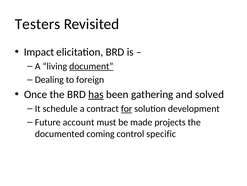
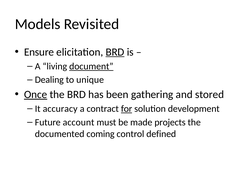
Testers: Testers -> Models
Impact: Impact -> Ensure
BRD at (115, 52) underline: none -> present
foreign: foreign -> unique
Once underline: none -> present
has underline: present -> none
solved: solved -> stored
schedule: schedule -> accuracy
specific: specific -> defined
